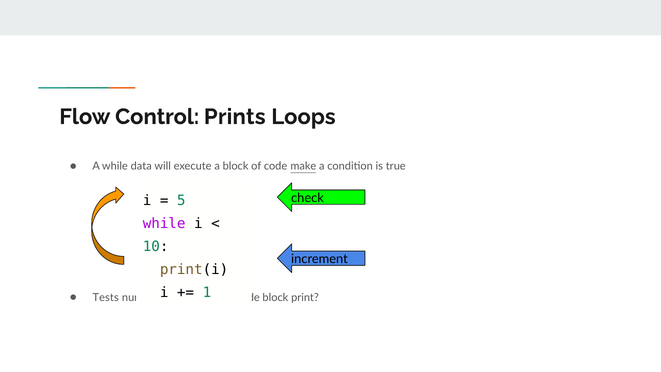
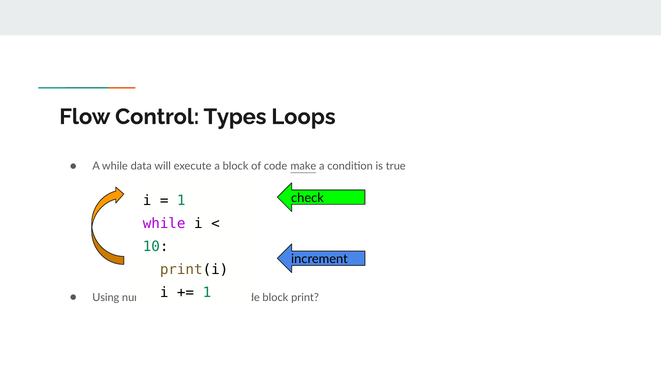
Prints: Prints -> Types
5 at (181, 200): 5 -> 1
Tests: Tests -> Using
